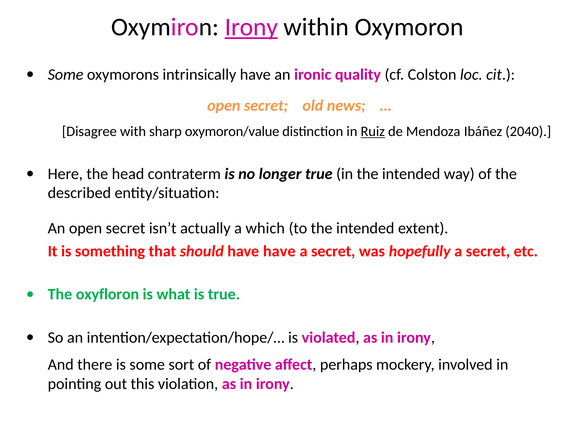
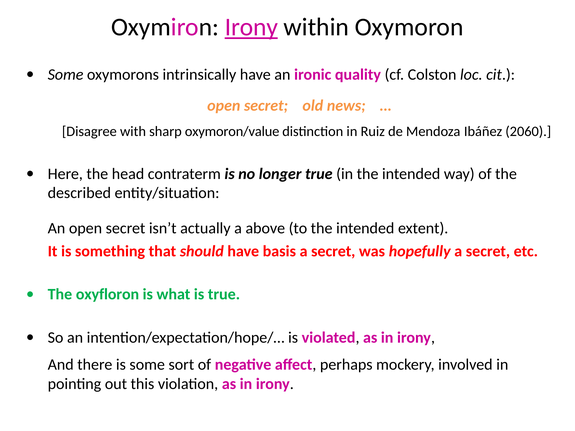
Ruiz underline: present -> none
2040: 2040 -> 2060
which: which -> above
have have: have -> basis
